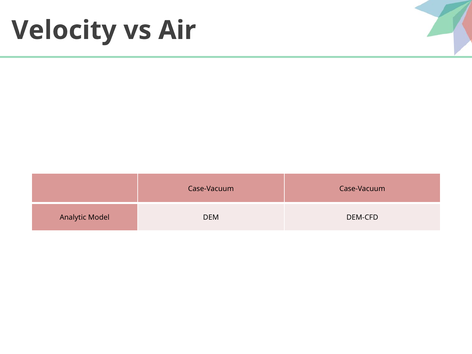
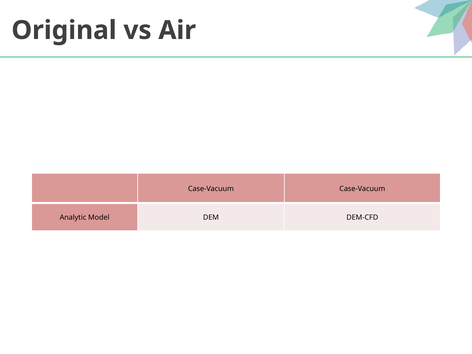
Velocity: Velocity -> Original
